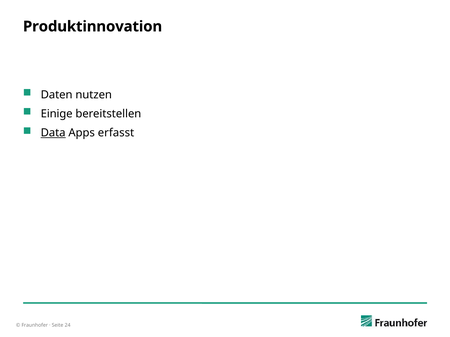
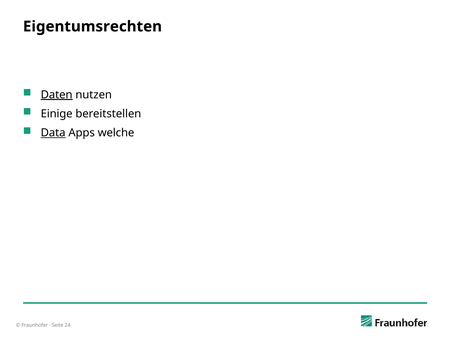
Produktinnovation: Produktinnovation -> Eigentumsrechten
Daten underline: none -> present
erfasst: erfasst -> welche
